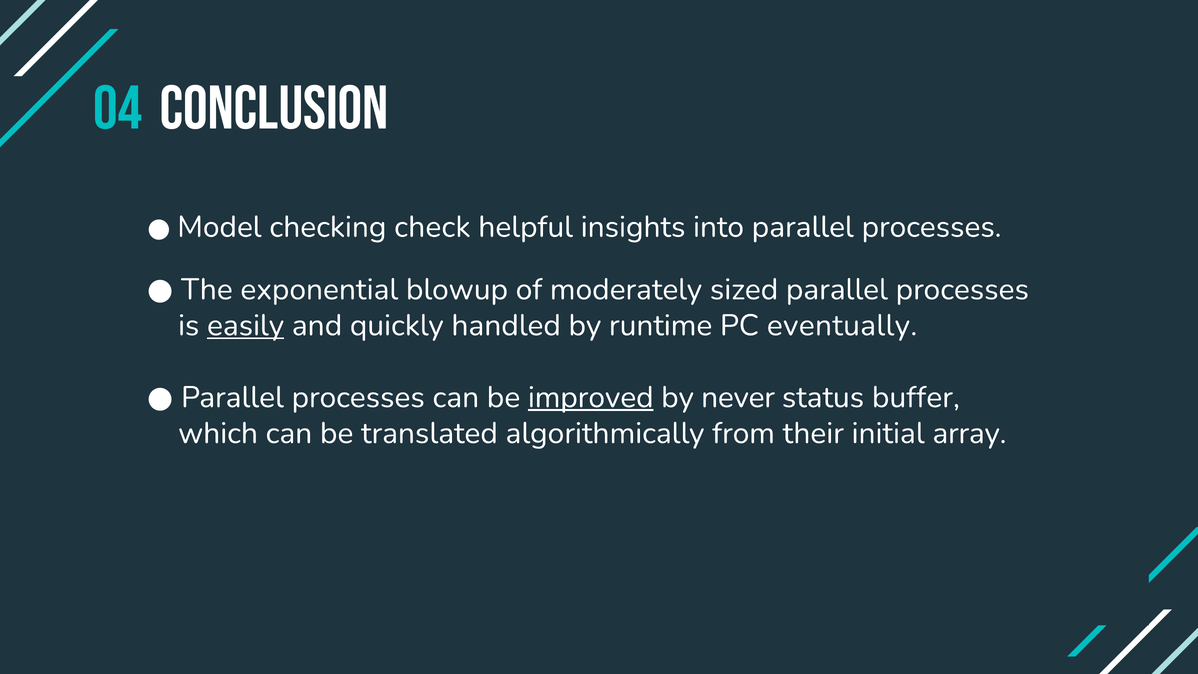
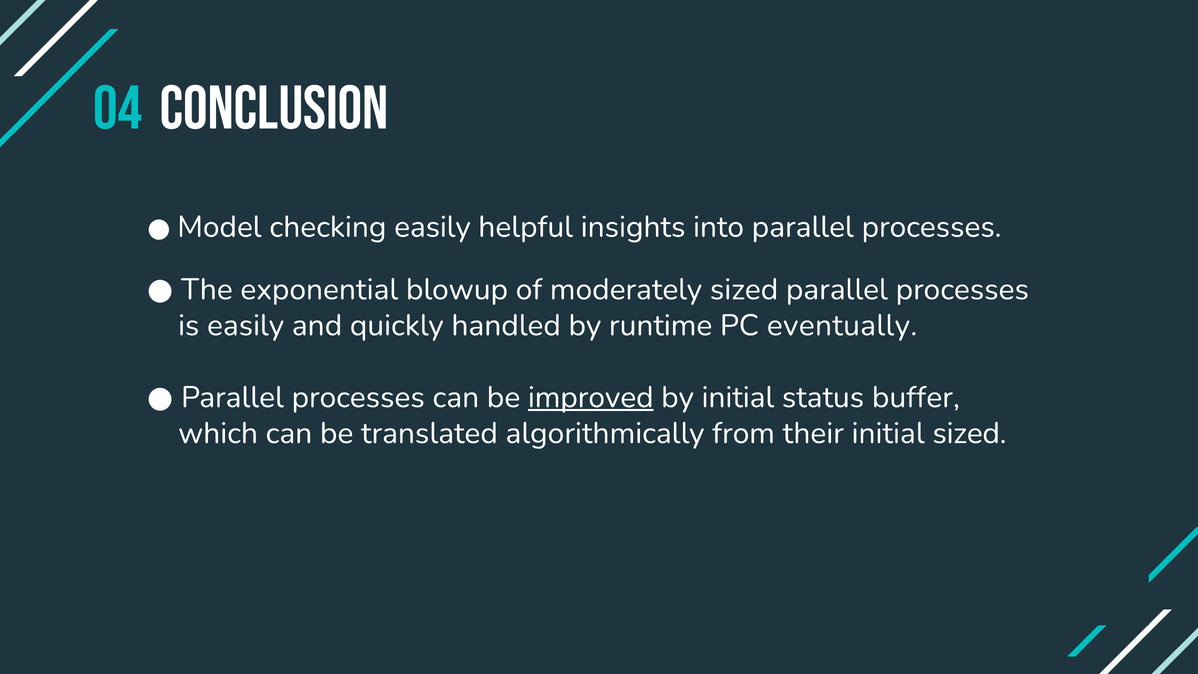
checking check: check -> easily
easily at (246, 325) underline: present -> none
by never: never -> initial
initial array: array -> sized
